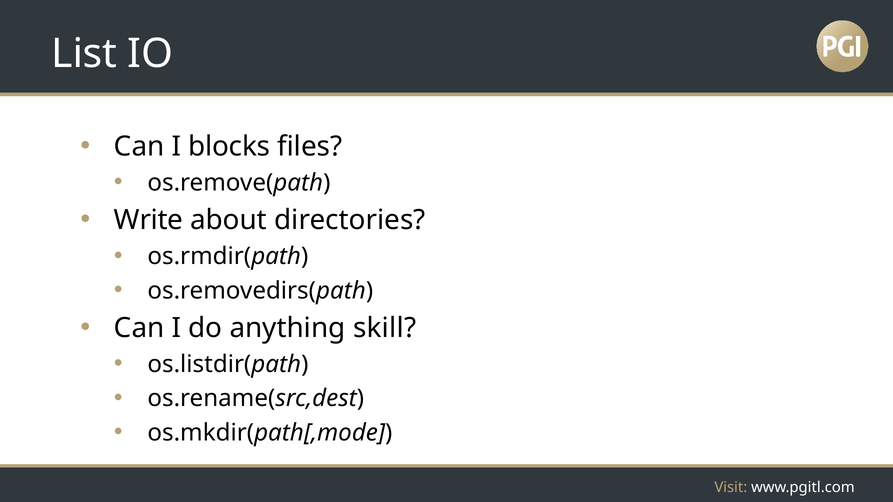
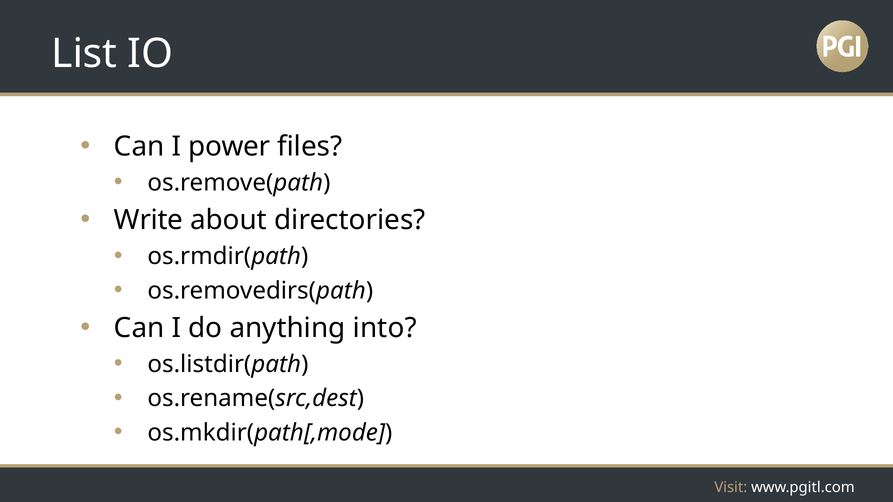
blocks: blocks -> power
skill: skill -> into
